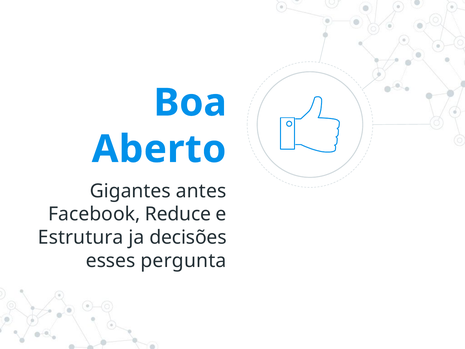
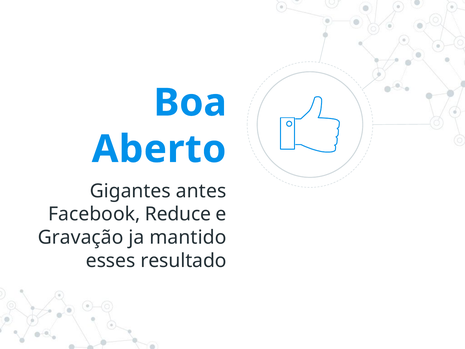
Estrutura: Estrutura -> Gravação
decisões: decisões -> mantido
pergunta: pergunta -> resultado
